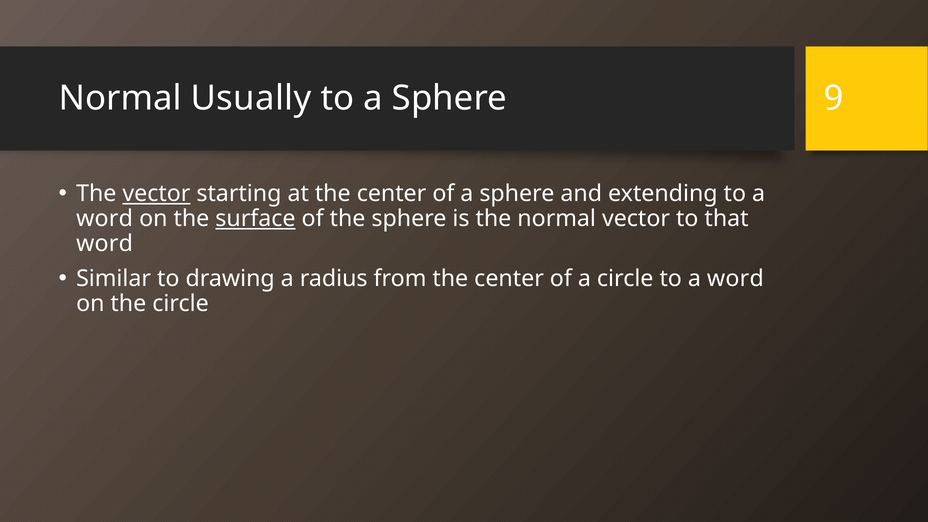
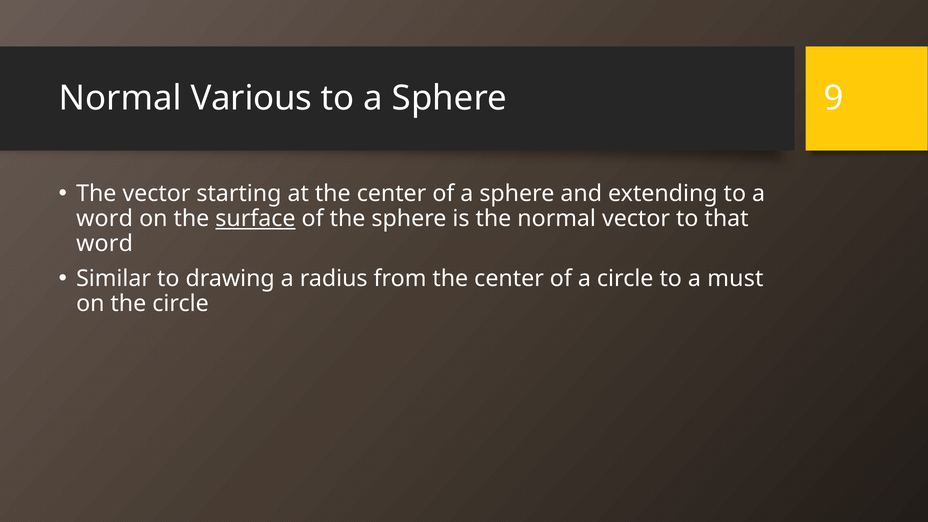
Usually: Usually -> Various
vector at (156, 194) underline: present -> none
circle to a word: word -> must
